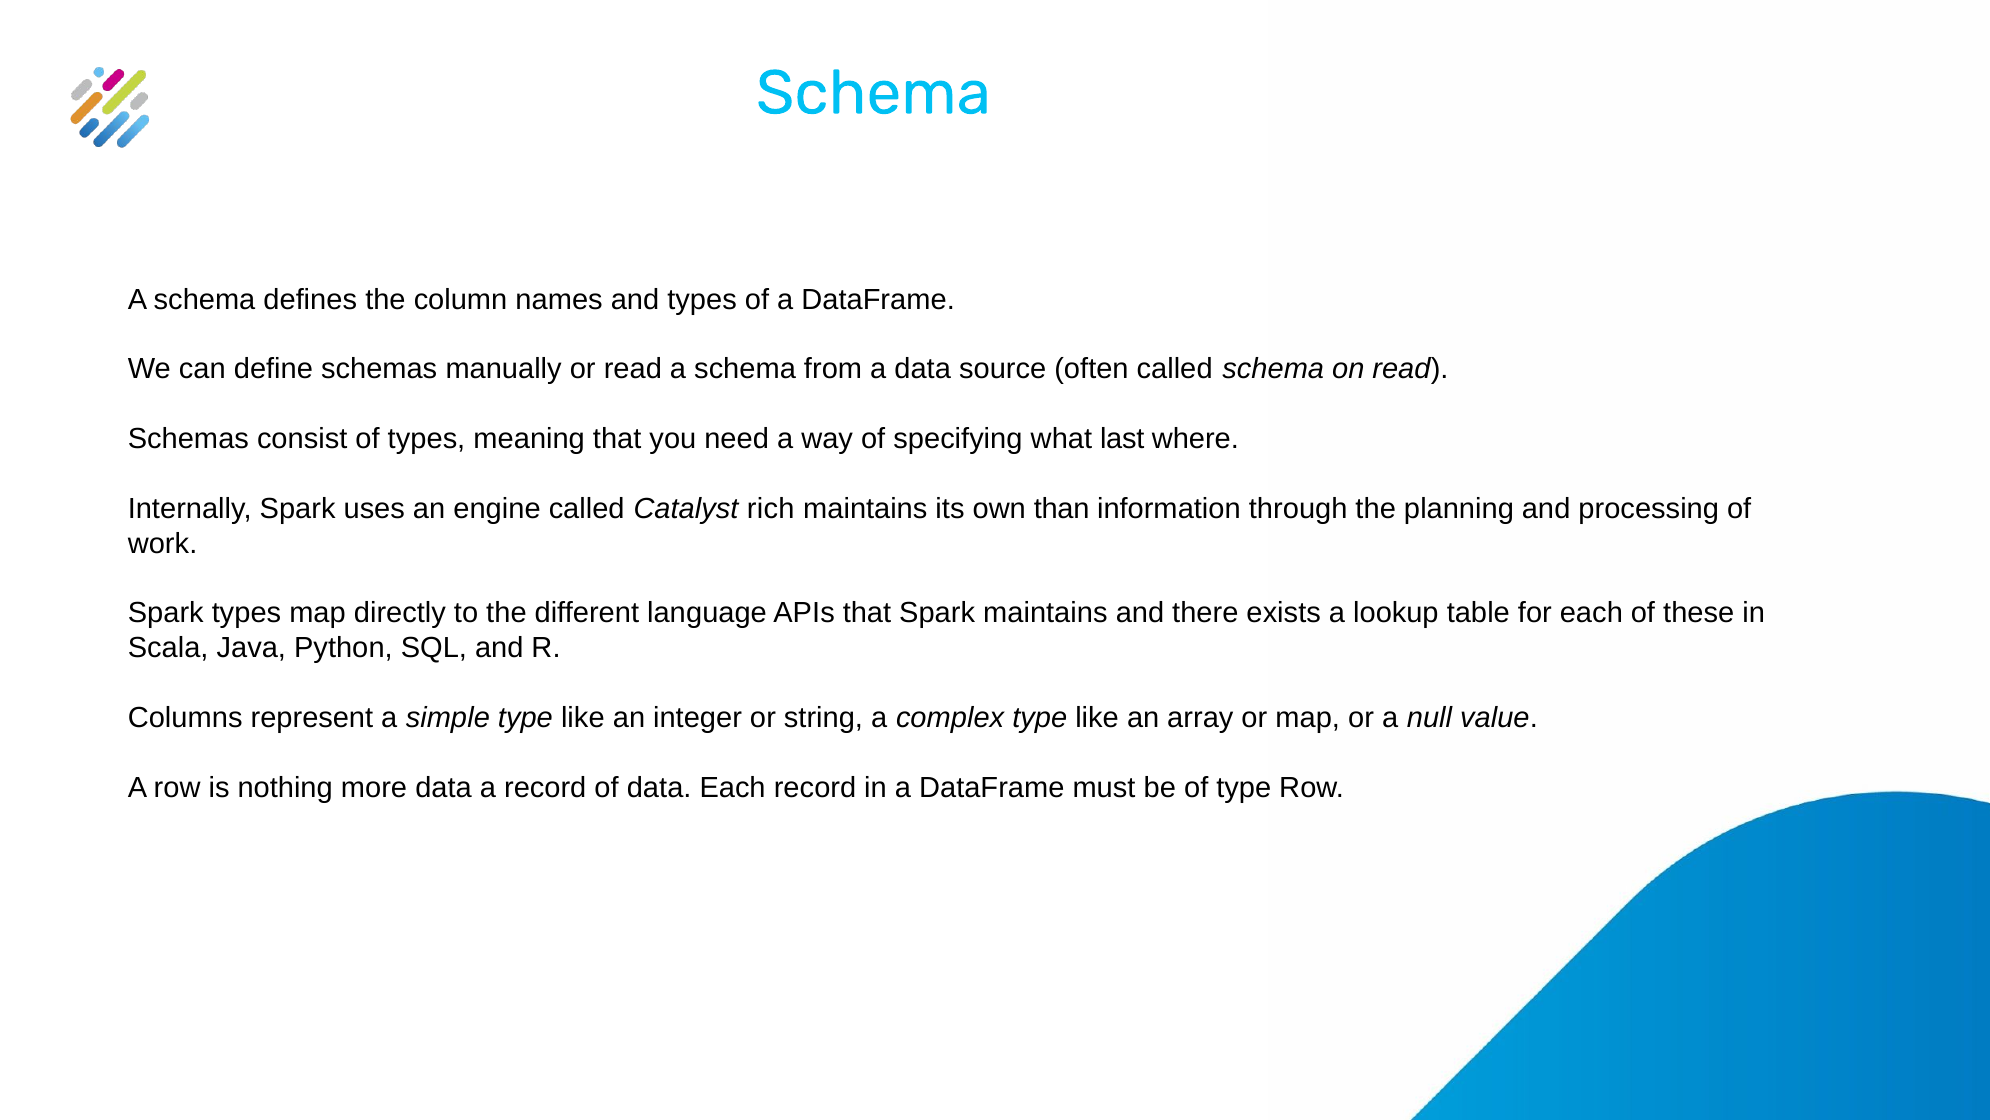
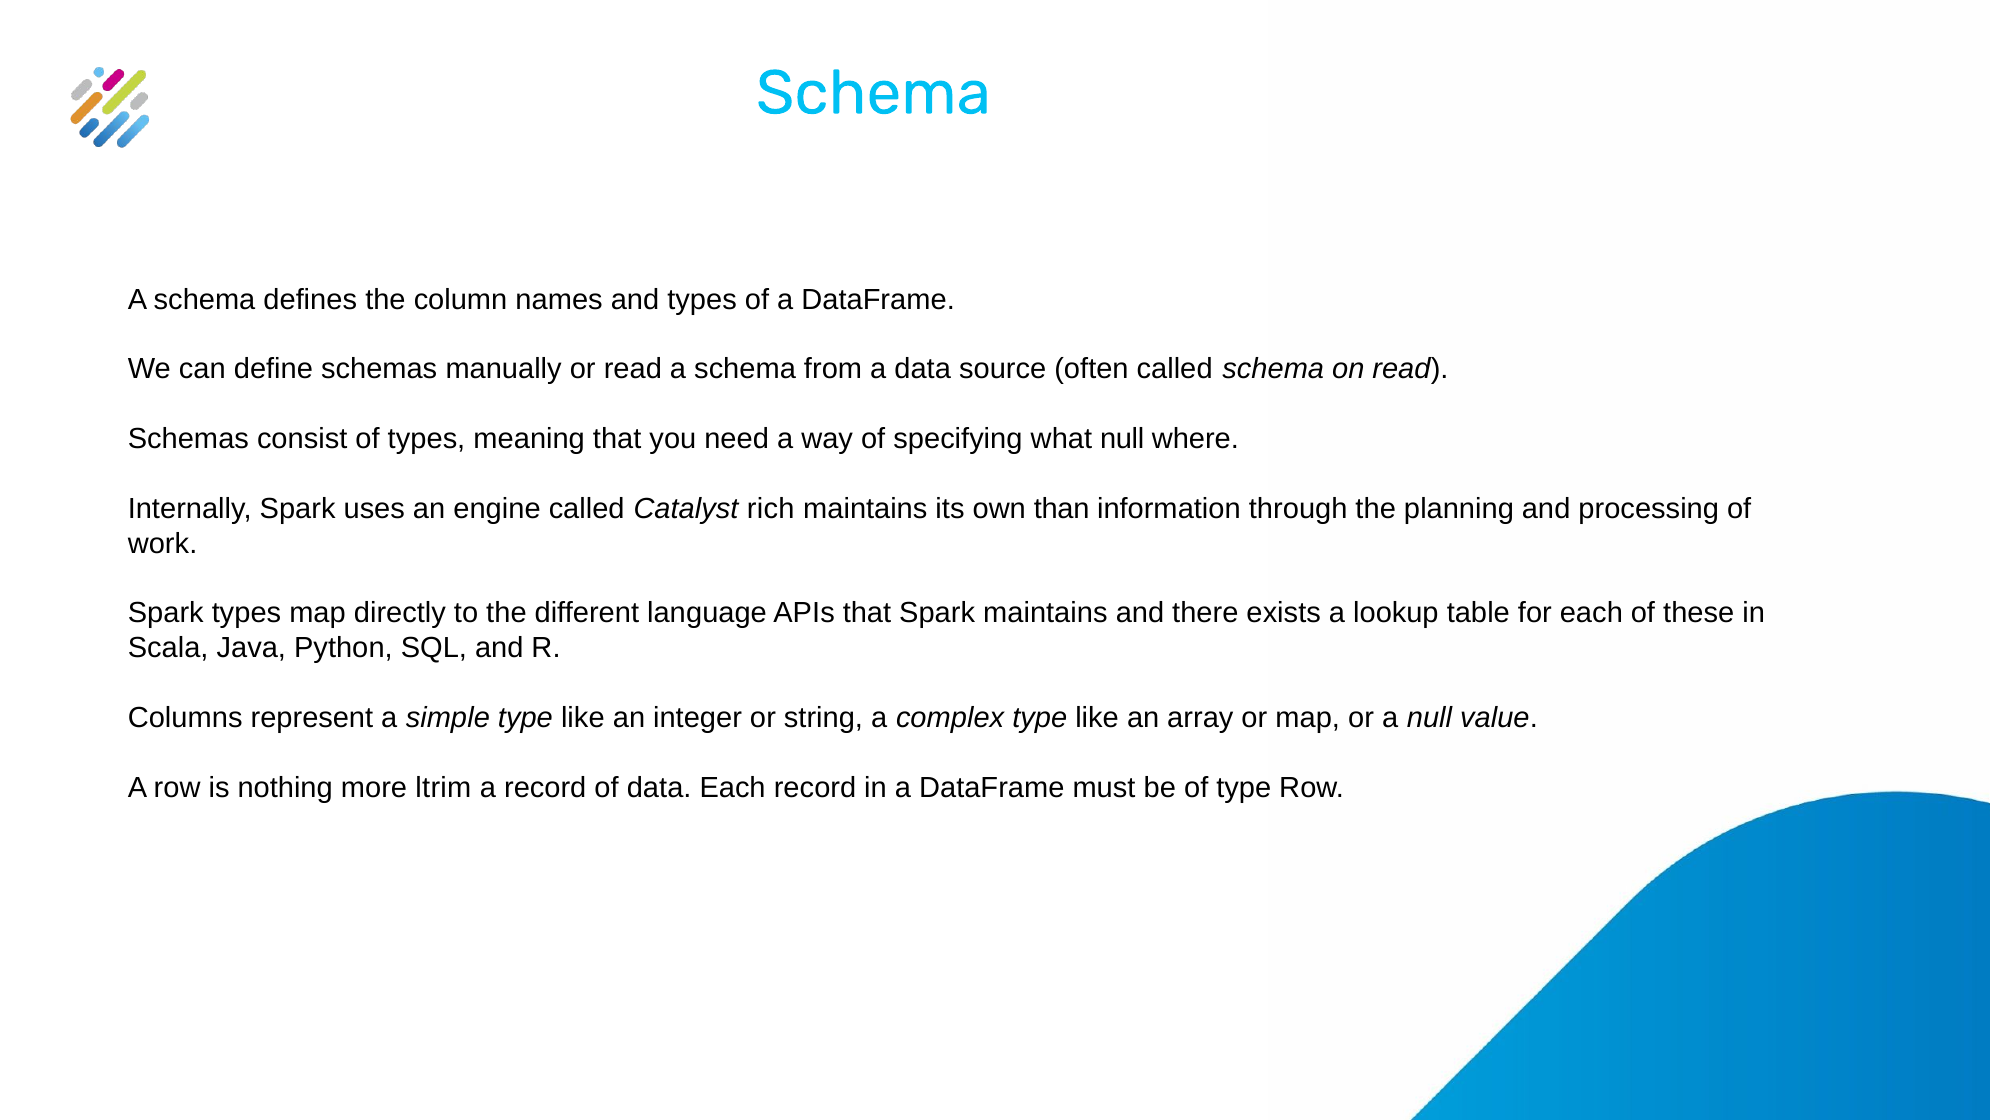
what last: last -> null
more data: data -> ltrim
